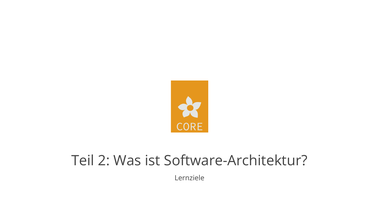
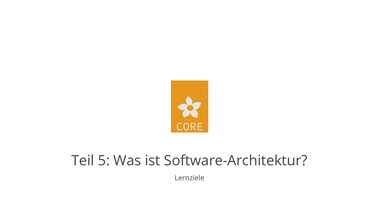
2: 2 -> 5
